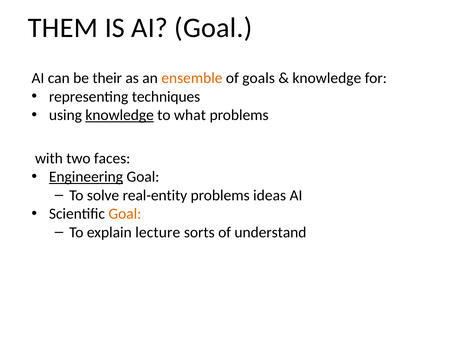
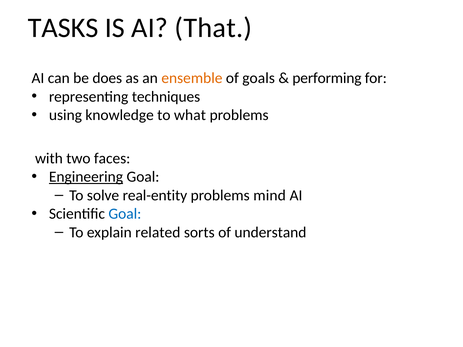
THEM: THEM -> TASKS
AI Goal: Goal -> That
their: their -> does
knowledge at (327, 78): knowledge -> performing
knowledge at (120, 115) underline: present -> none
ideas: ideas -> mind
Goal at (125, 214) colour: orange -> blue
lecture: lecture -> related
